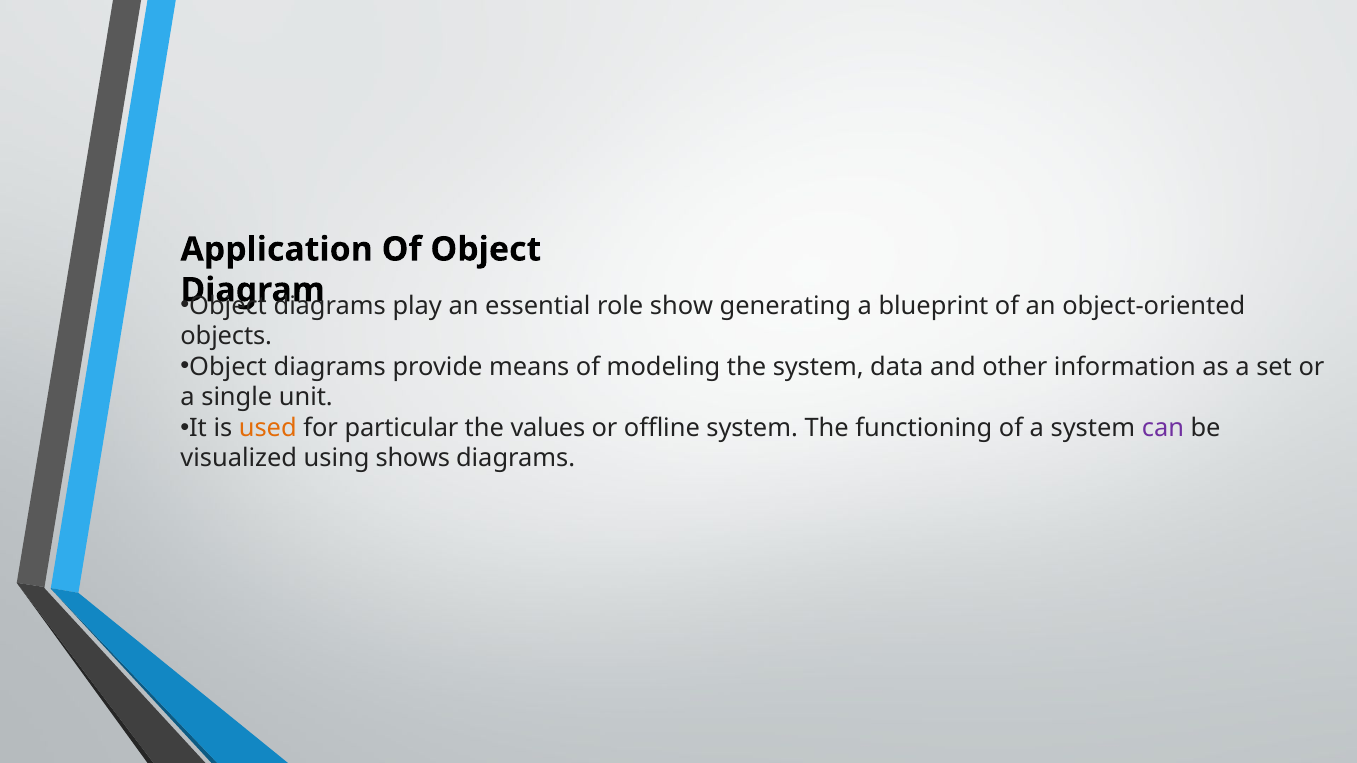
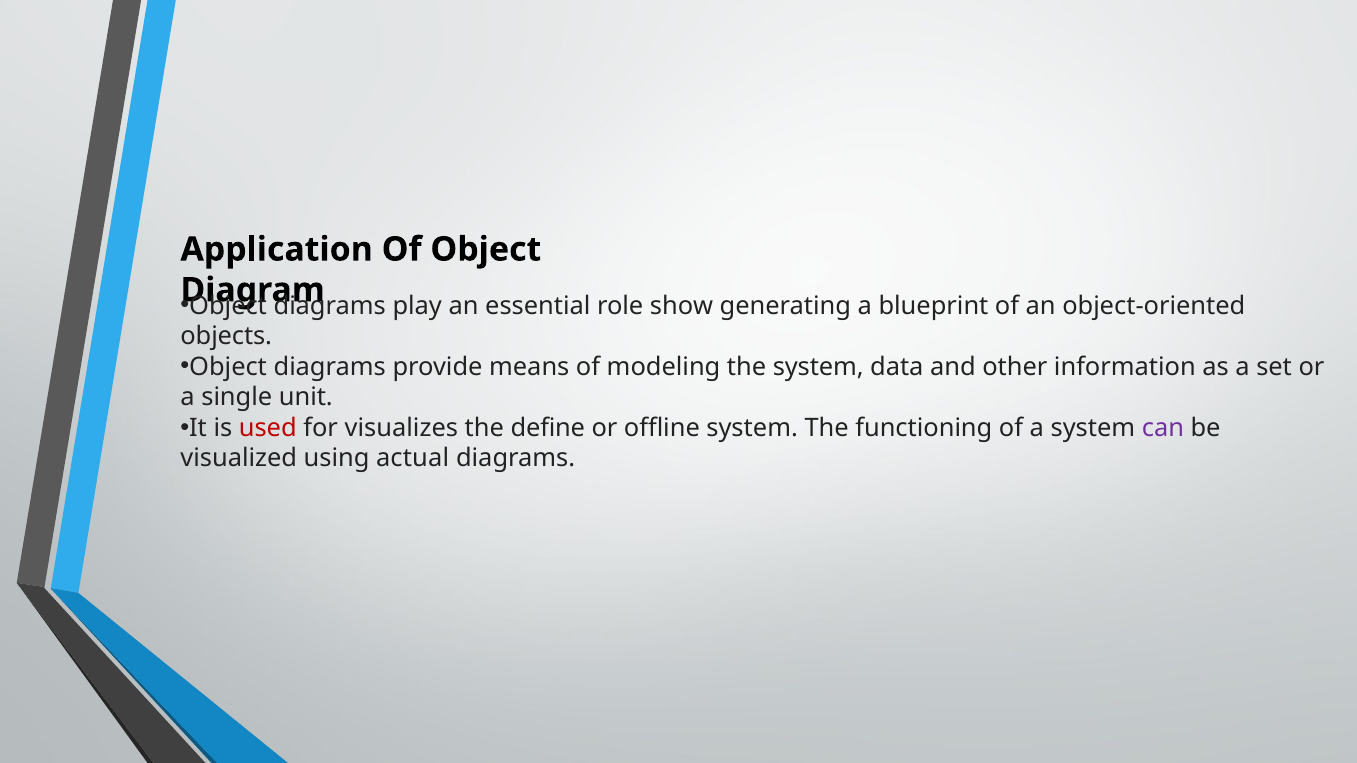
used colour: orange -> red
particular: particular -> visualizes
values: values -> define
shows: shows -> actual
